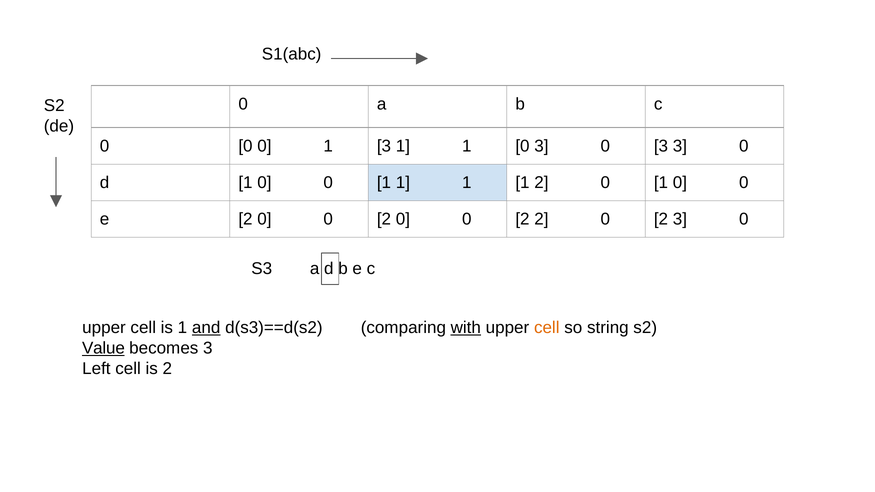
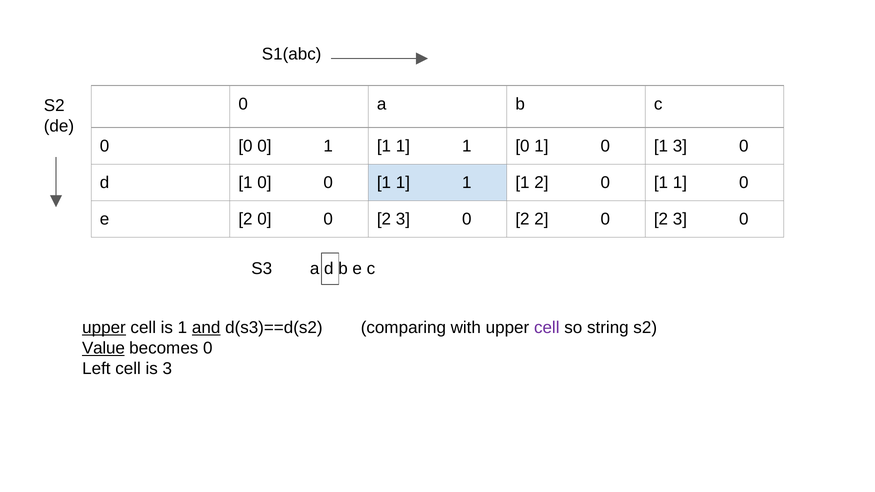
3 at (384, 146): 3 -> 1
1 1 0 3: 3 -> 1
3 at (661, 146): 3 -> 1
2 0 1 0: 0 -> 1
0 0 2 0: 0 -> 3
upper at (104, 328) underline: none -> present
with underline: present -> none
cell at (547, 328) colour: orange -> purple
becomes 3: 3 -> 0
is 2: 2 -> 3
